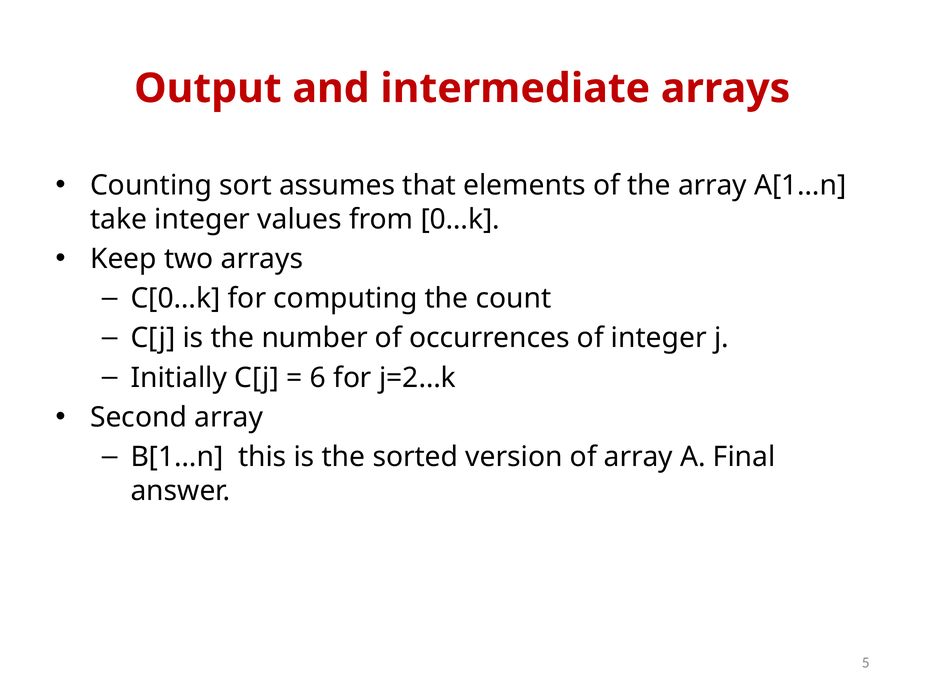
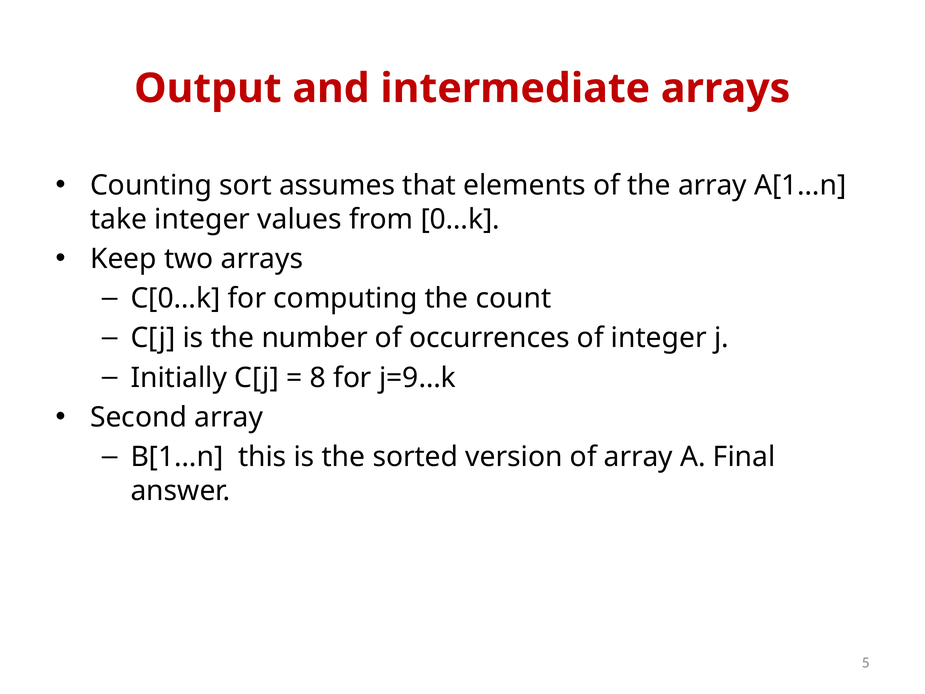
6: 6 -> 8
j=2…k: j=2…k -> j=9…k
